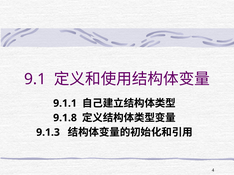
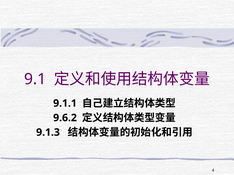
9.1.8: 9.1.8 -> 9.6.2
